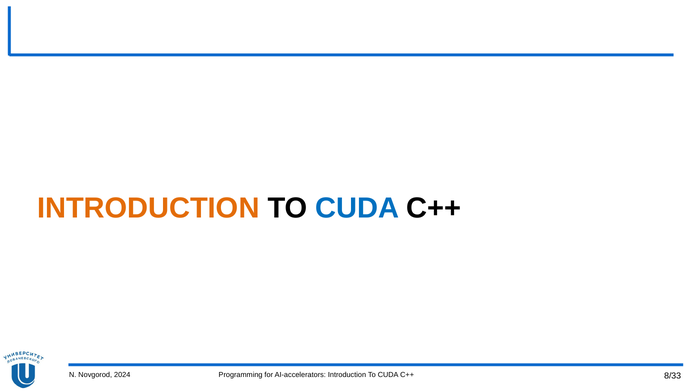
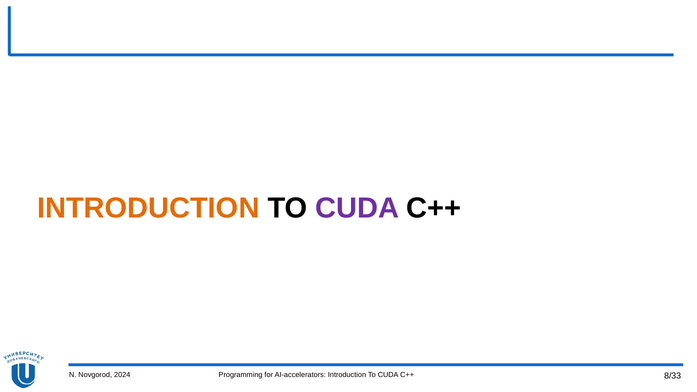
CUDA at (357, 208) colour: blue -> purple
